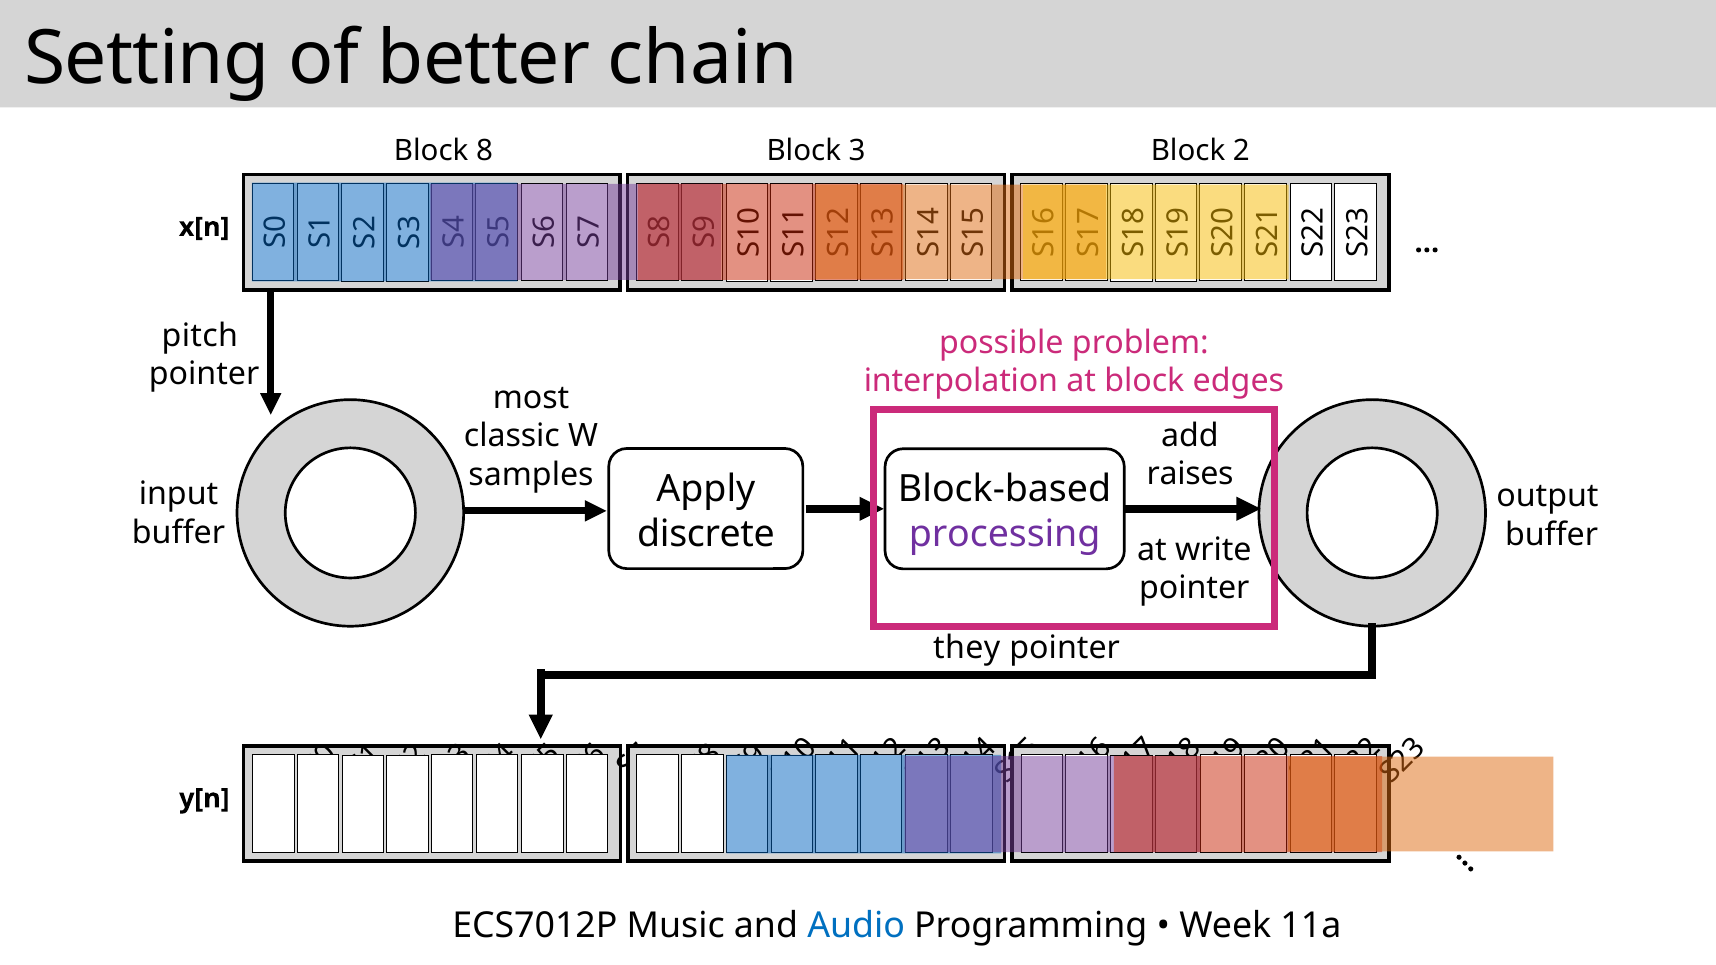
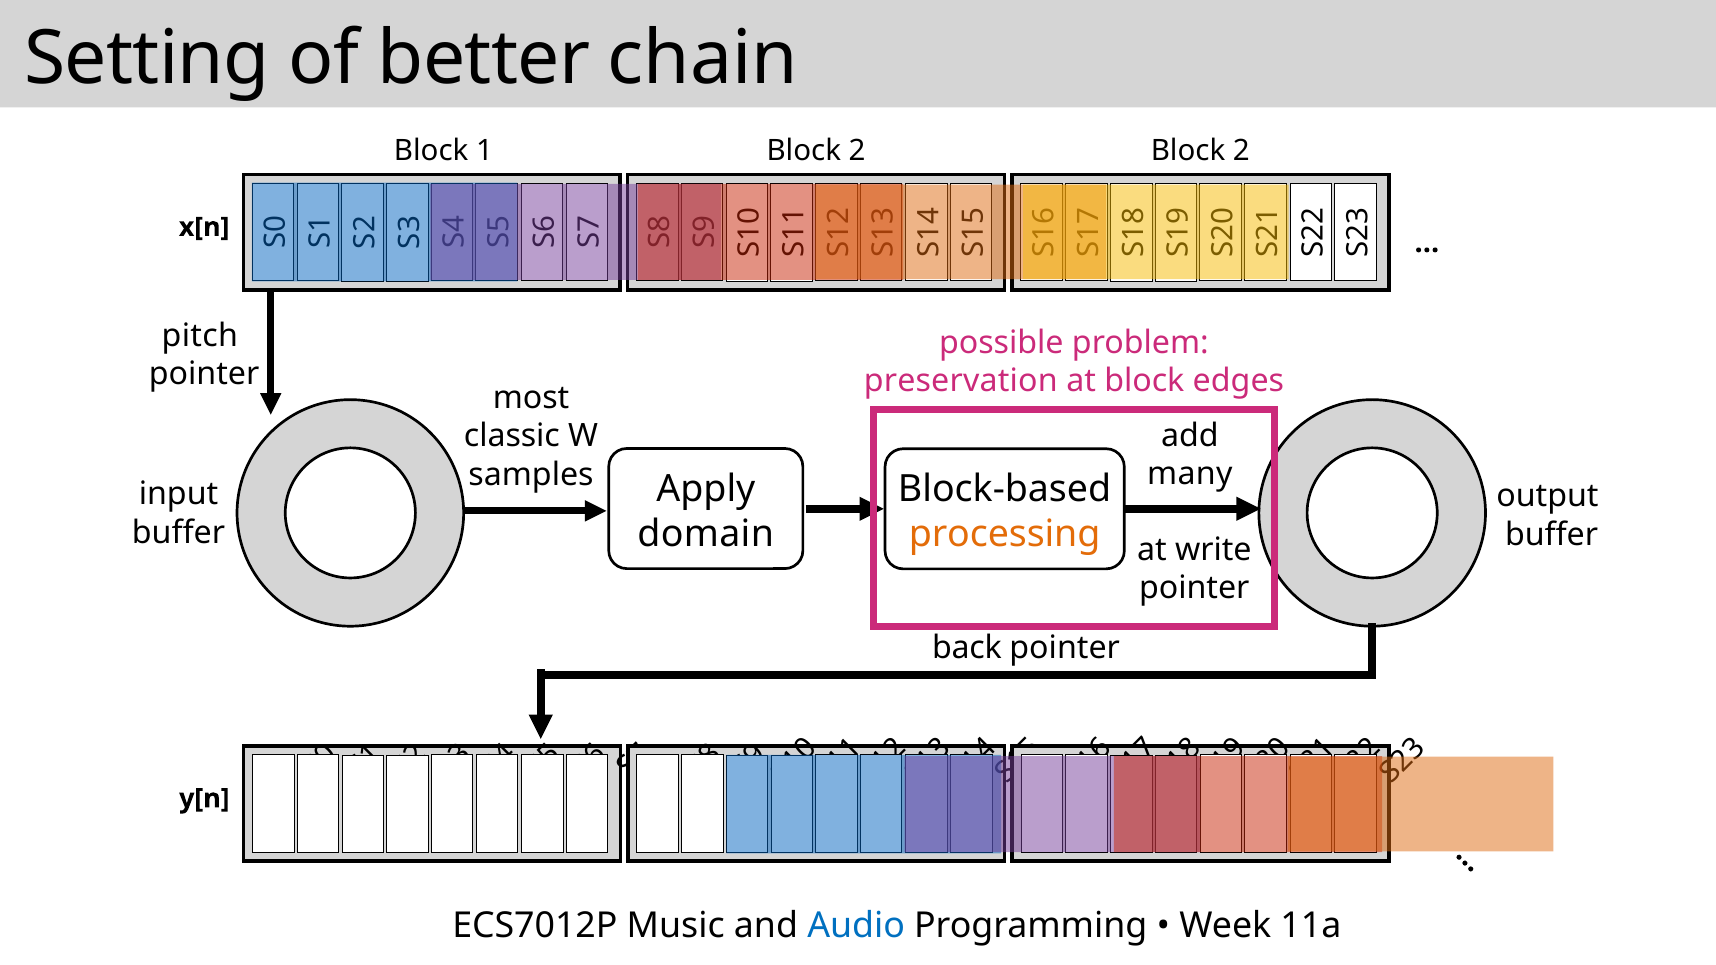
Block 8: 8 -> 1
3 at (857, 151): 3 -> 2
interpolation: interpolation -> preservation
raises: raises -> many
discrete: discrete -> domain
processing colour: purple -> orange
they: they -> back
